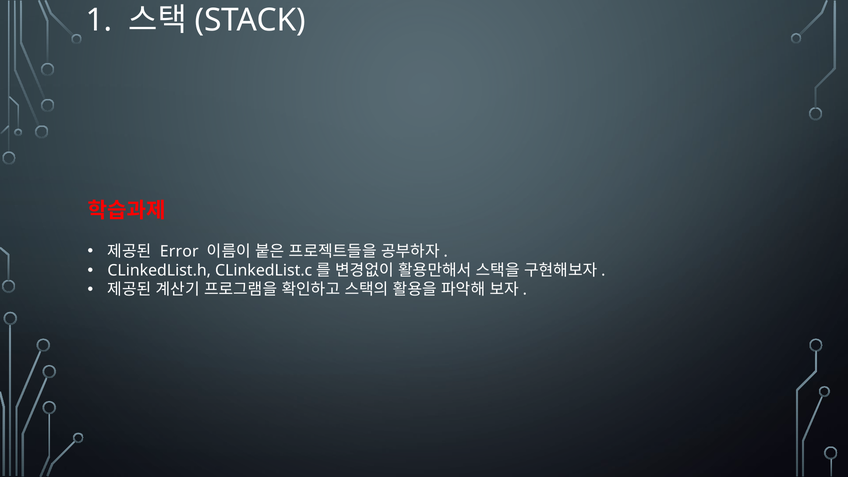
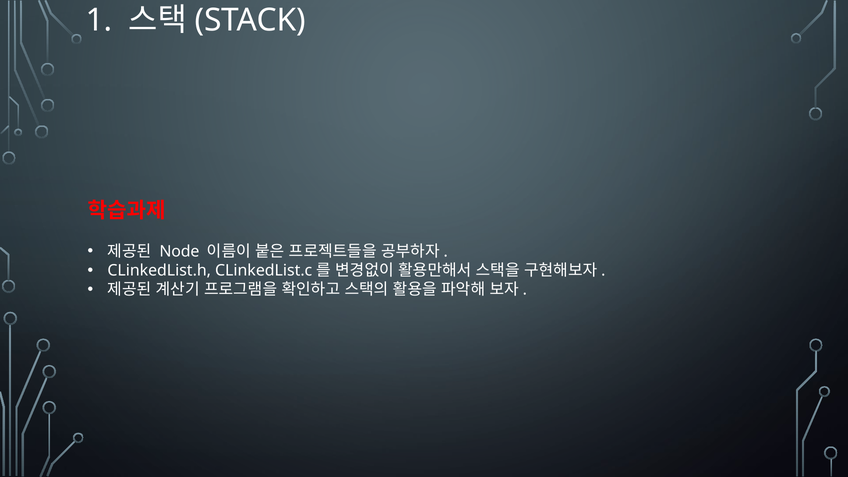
Error: Error -> Node
